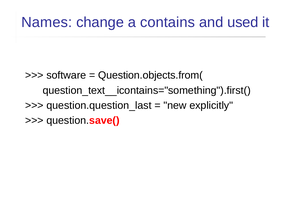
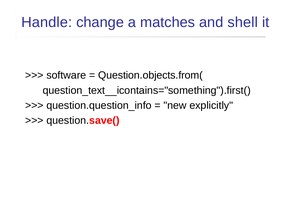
Names: Names -> Handle
contains: contains -> matches
used: used -> shell
question.question_last: question.question_last -> question.question_info
